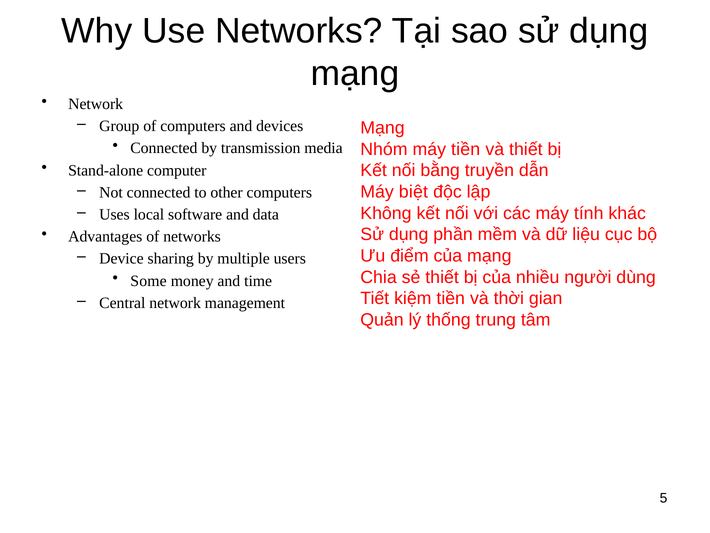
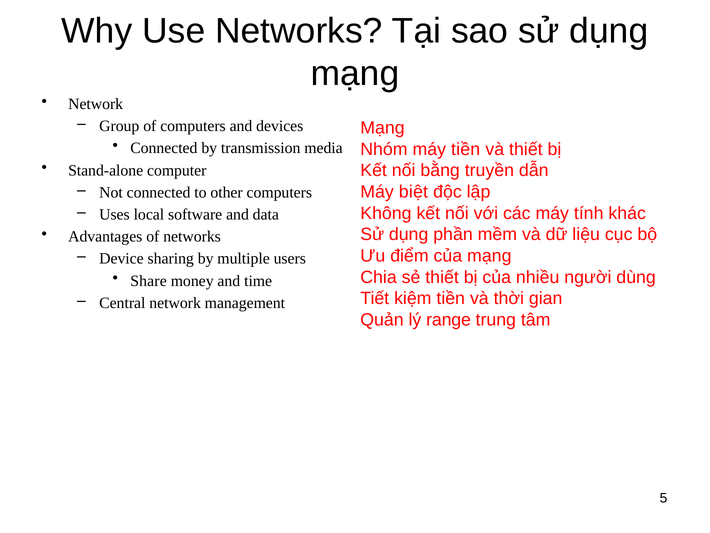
Some: Some -> Share
thống: thống -> range
